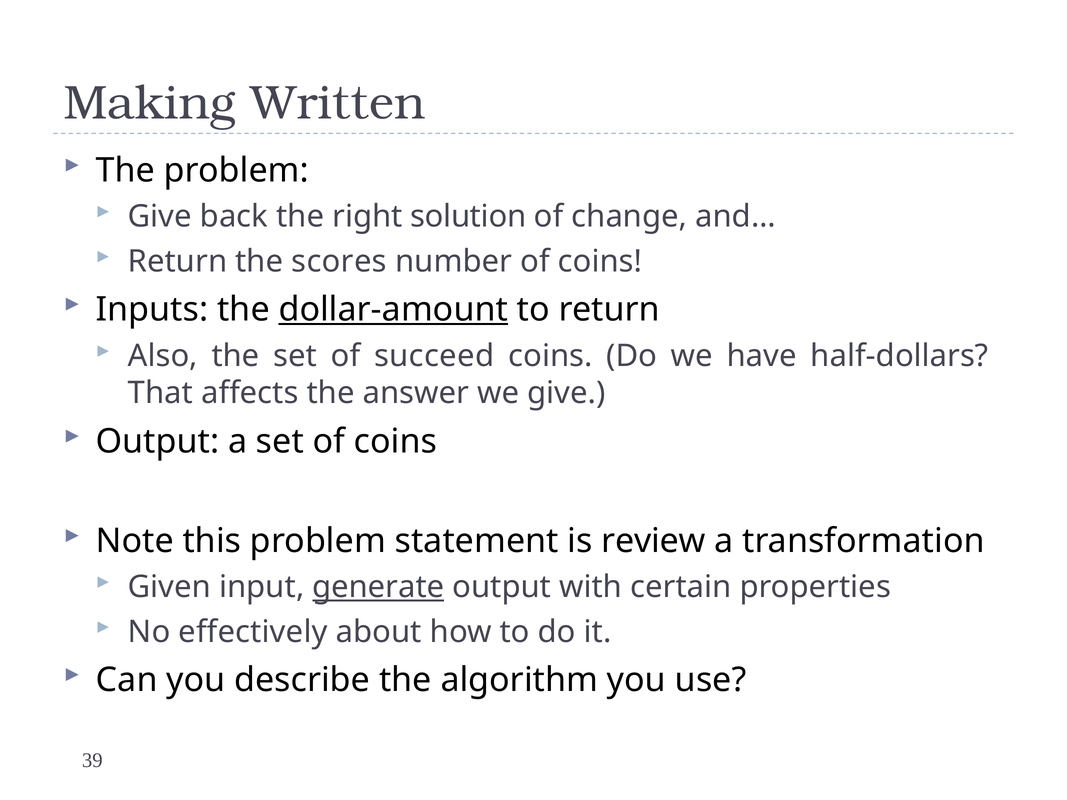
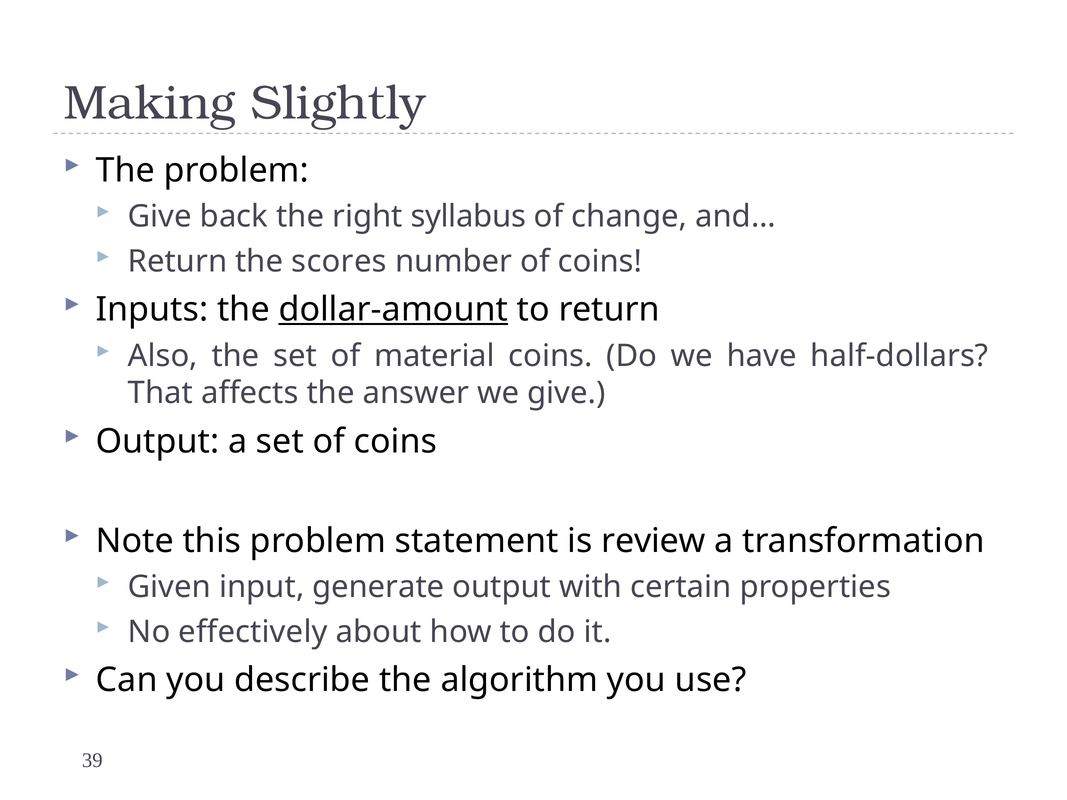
Written: Written -> Slightly
solution: solution -> syllabus
succeed: succeed -> material
generate underline: present -> none
